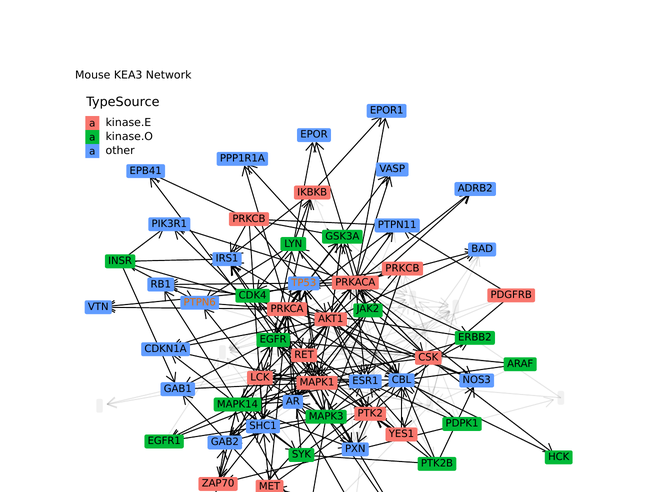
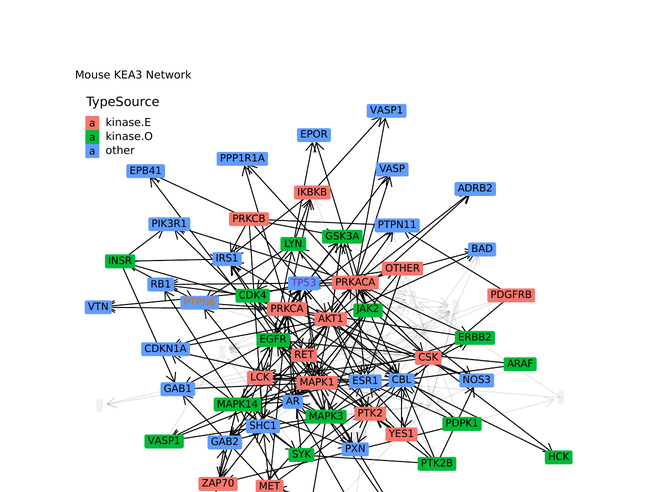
EPOR1 at (387, 111): EPOR1 -> VASP1
PRKCB at (402, 268): PRKCB -> OTHER
TP53 colour: orange -> purple
EGFR1 at (164, 441): EGFR1 -> VASP1
